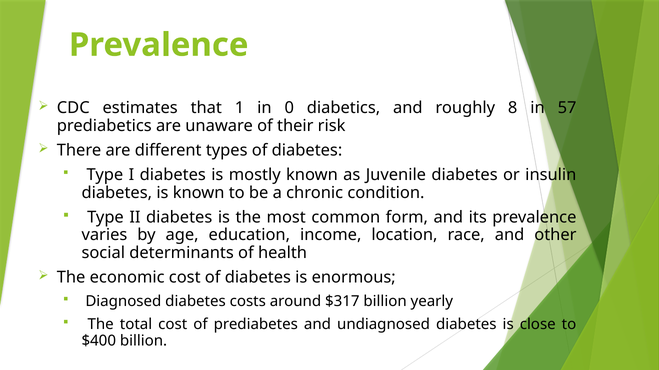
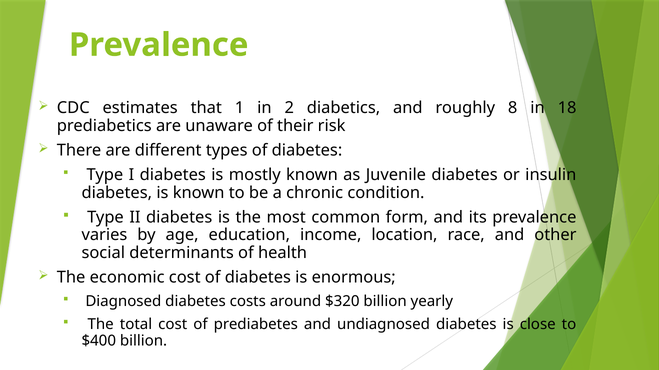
0: 0 -> 2
57: 57 -> 18
$317: $317 -> $320
